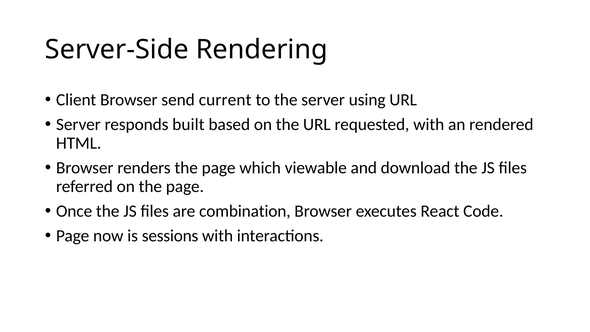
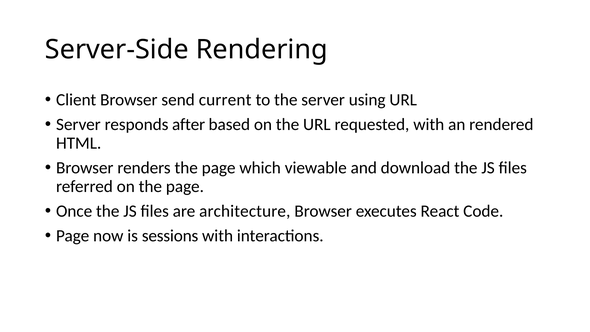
built: built -> after
combination: combination -> architecture
